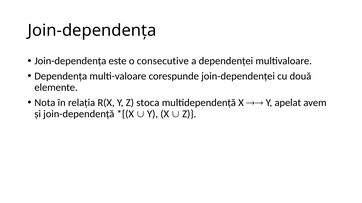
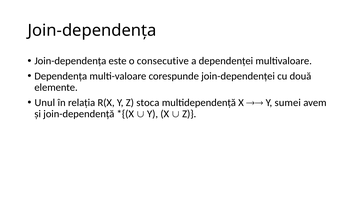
Nota: Nota -> Unul
apelat: apelat -> sumei
